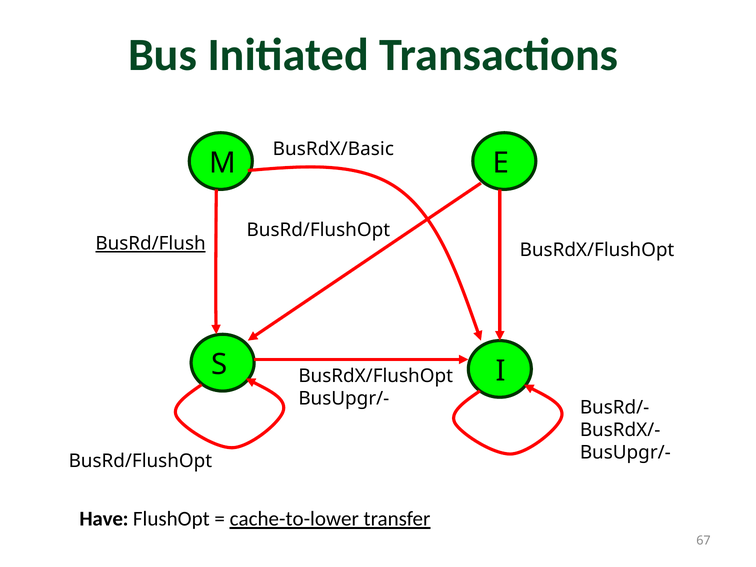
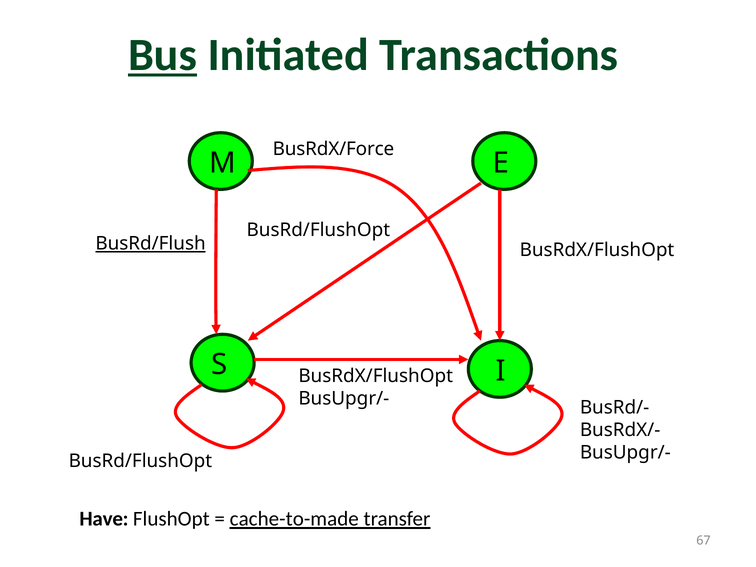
Bus underline: none -> present
BusRdX/Basic: BusRdX/Basic -> BusRdX/Force
cache-to-lower: cache-to-lower -> cache-to-made
